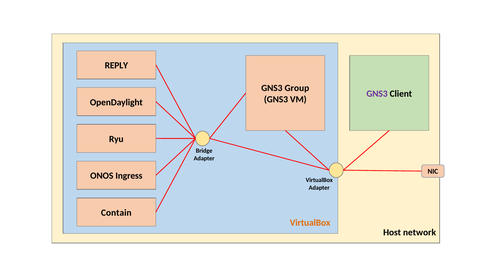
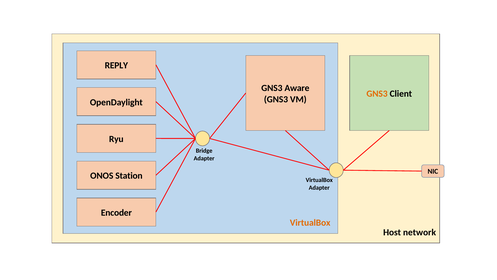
Group: Group -> Aware
GNS3 at (377, 94) colour: purple -> orange
Ingress: Ingress -> Station
Contain: Contain -> Encoder
